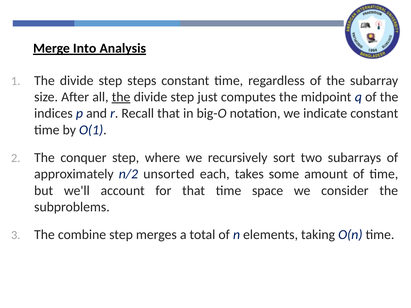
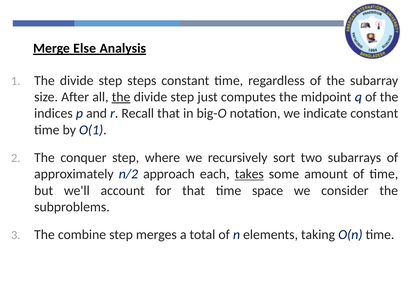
Into: Into -> Else
unsorted: unsorted -> approach
takes underline: none -> present
